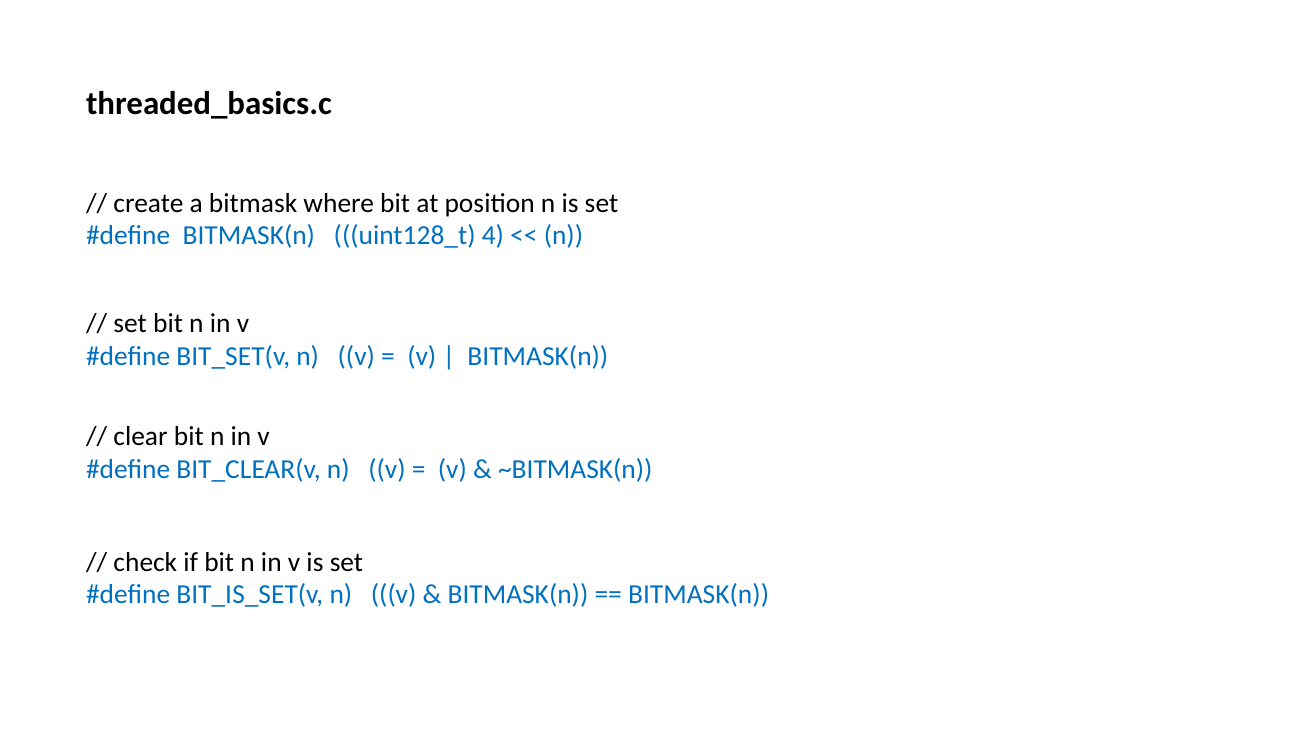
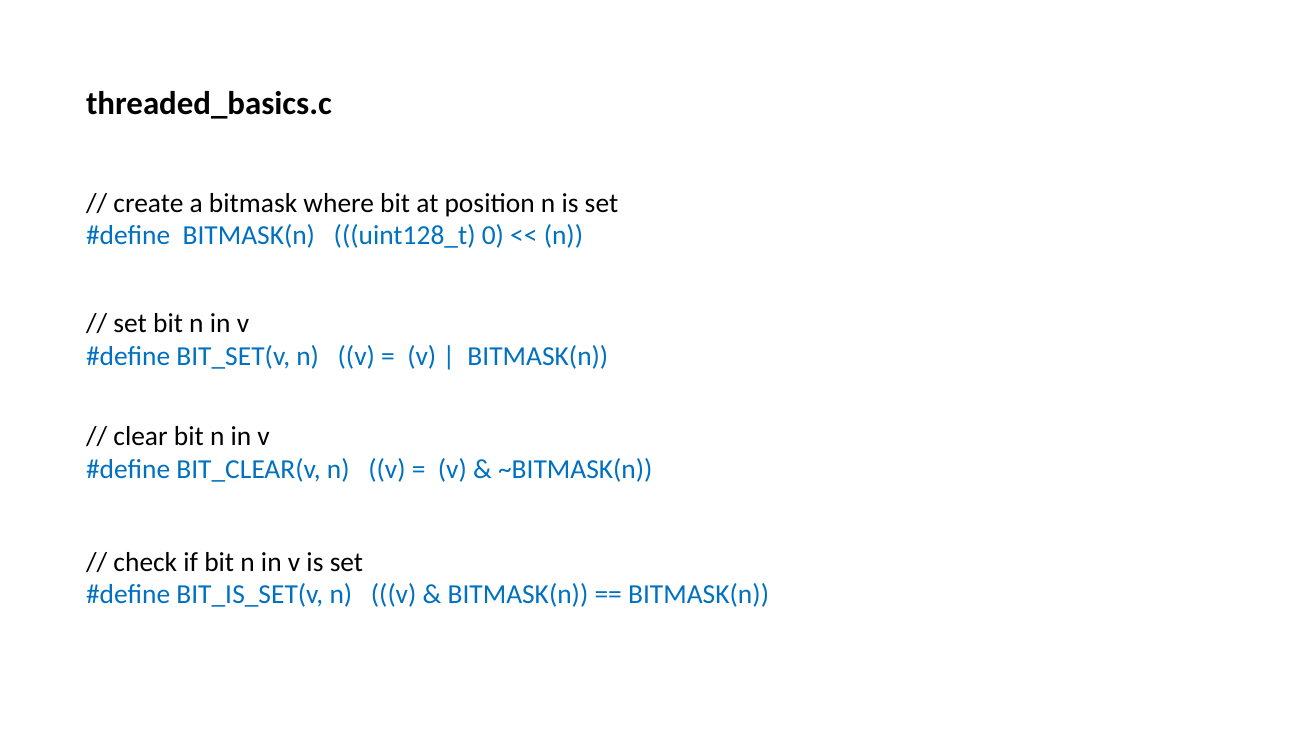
4: 4 -> 0
